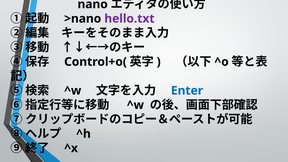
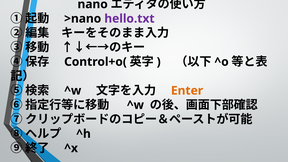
Enter colour: blue -> orange
